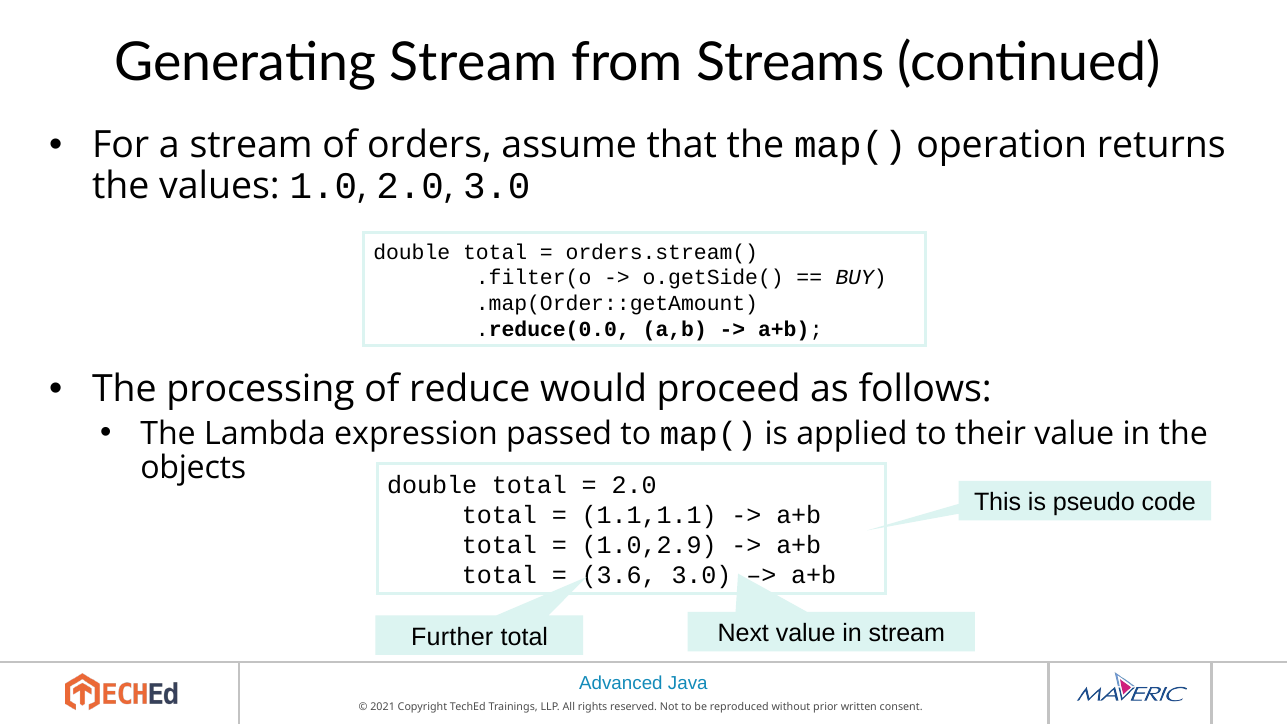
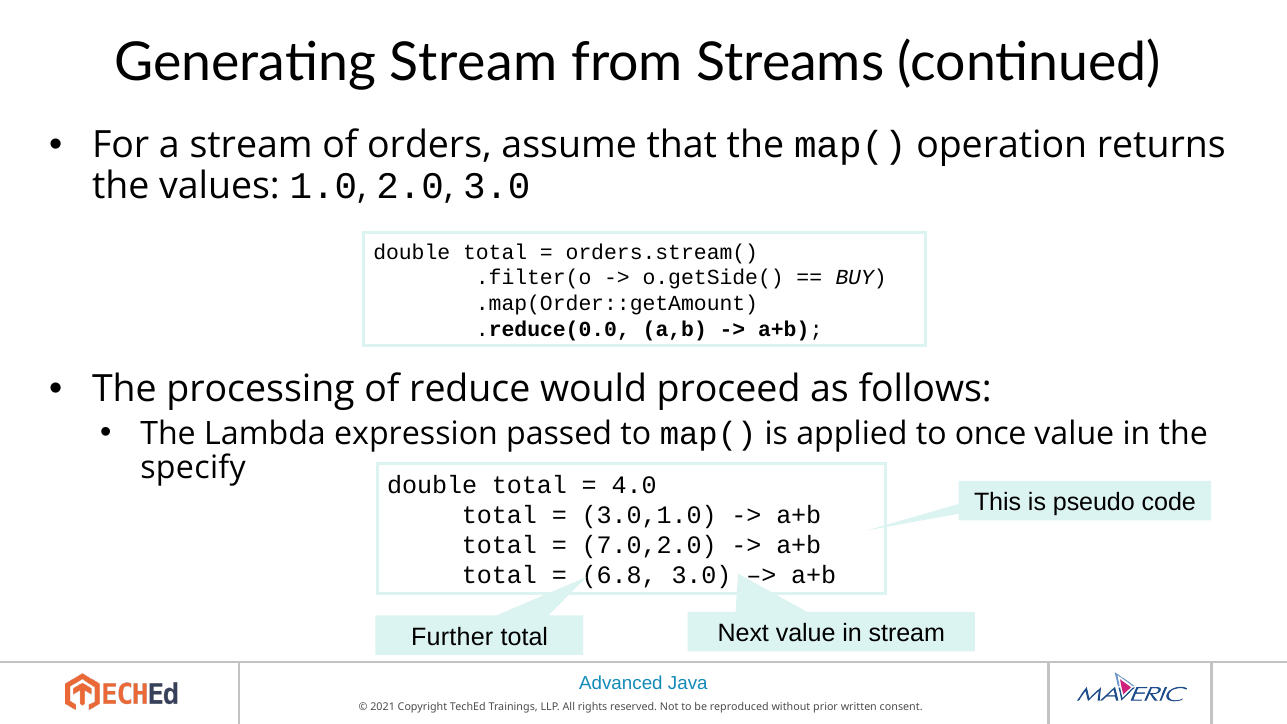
their: their -> once
objects: objects -> specify
2.0 at (634, 485): 2.0 -> 4.0
1.1,1.1: 1.1,1.1 -> 3.0,1.0
1.0,2.9: 1.0,2.9 -> 7.0,2.0
3.6: 3.6 -> 6.8
